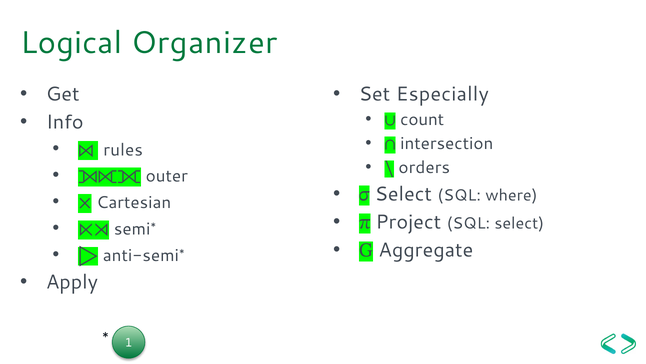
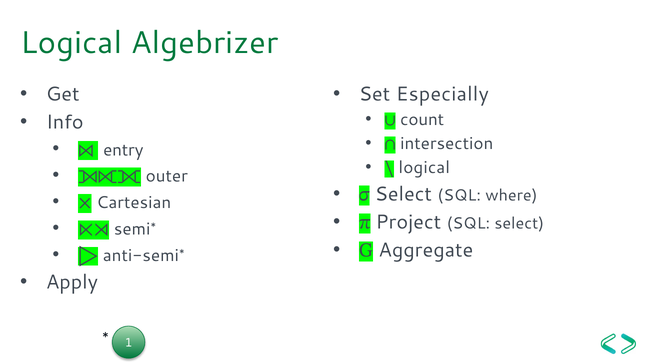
Organizer: Organizer -> Algebrizer
rules: rules -> entry
orders at (424, 167): orders -> logical
